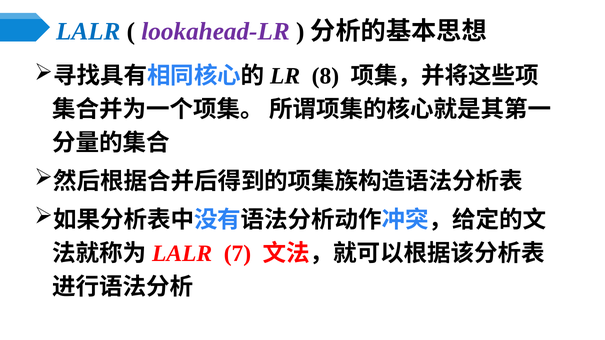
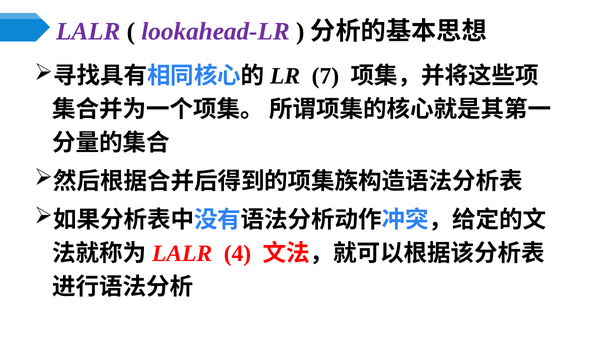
LALR at (88, 31) colour: blue -> purple
8: 8 -> 7
7: 7 -> 4
